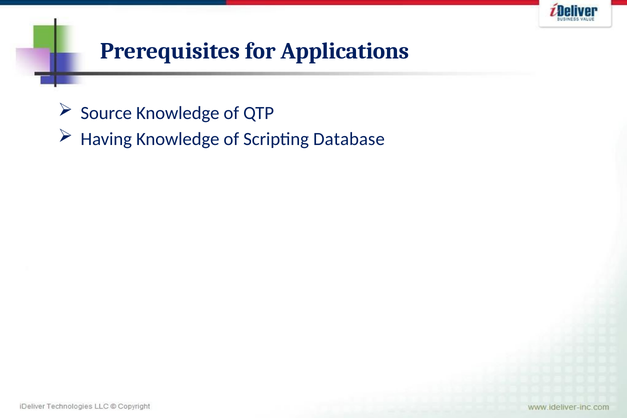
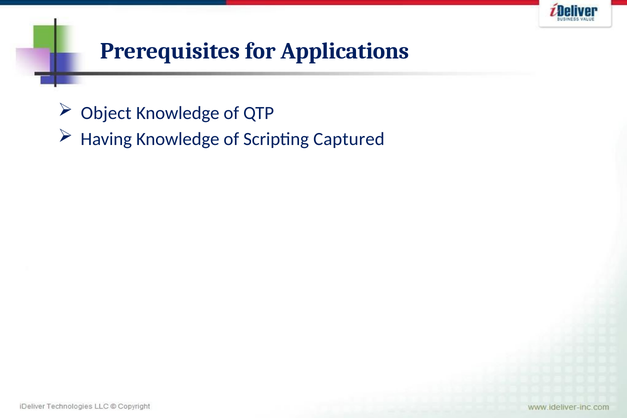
Source: Source -> Object
Database: Database -> Captured
